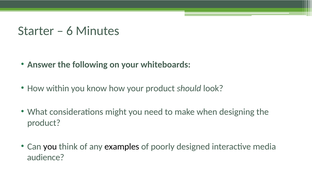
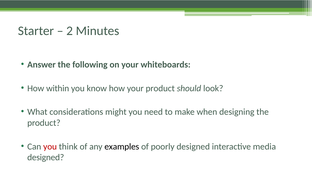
6: 6 -> 2
you at (50, 147) colour: black -> red
audience at (46, 158): audience -> designed
